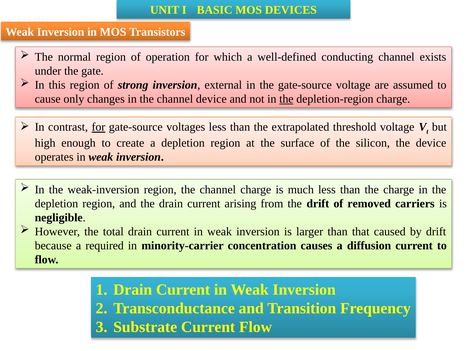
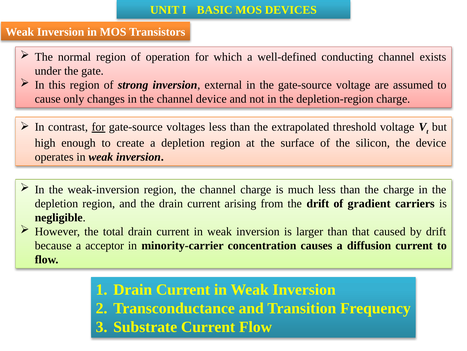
the at (286, 99) underline: present -> none
removed: removed -> gradient
required: required -> acceptor
